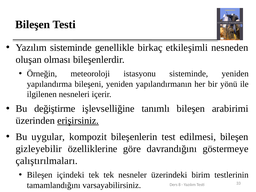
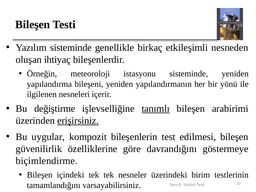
olması: olması -> ihtiyaç
tanımlı underline: none -> present
gizleyebilir: gizleyebilir -> güvenilirlik
çalıştırılmaları: çalıştırılmaları -> biçimlendirme
